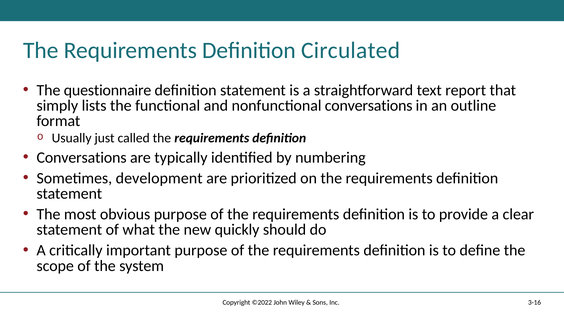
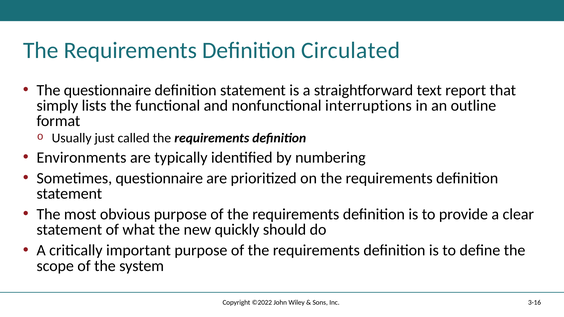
nonfunctional conversations: conversations -> interruptions
Conversations at (82, 158): Conversations -> Environments
Sometimes development: development -> questionnaire
